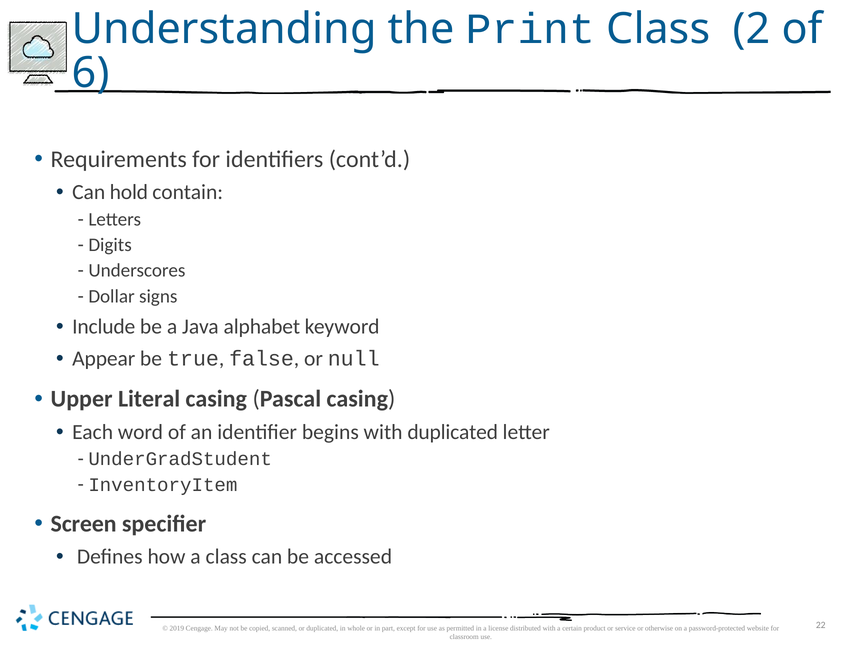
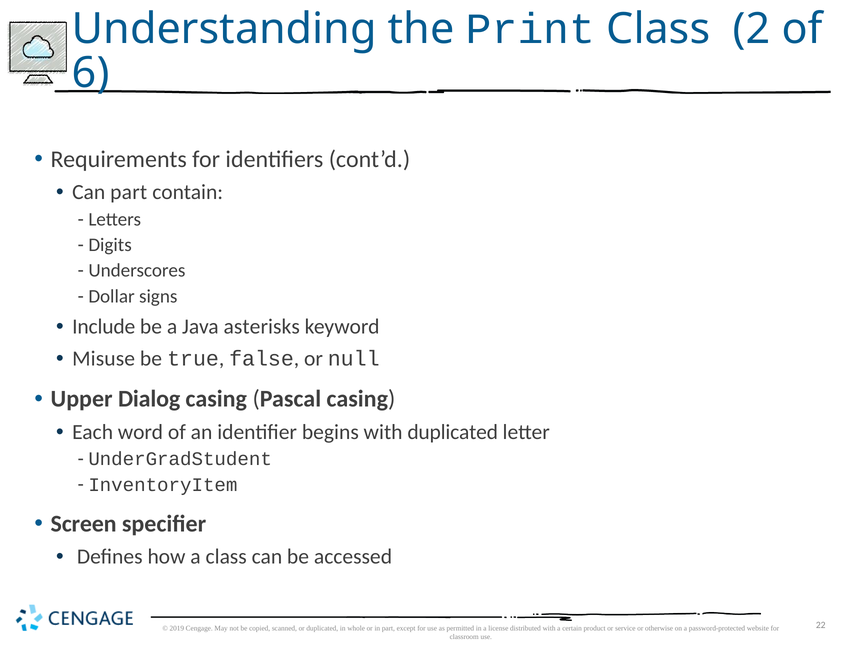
Can hold: hold -> part
alphabet: alphabet -> asterisks
Appear: Appear -> Misuse
Literal: Literal -> Dialog
